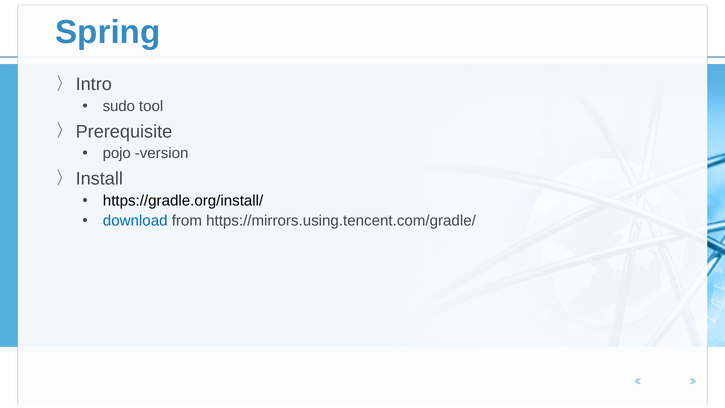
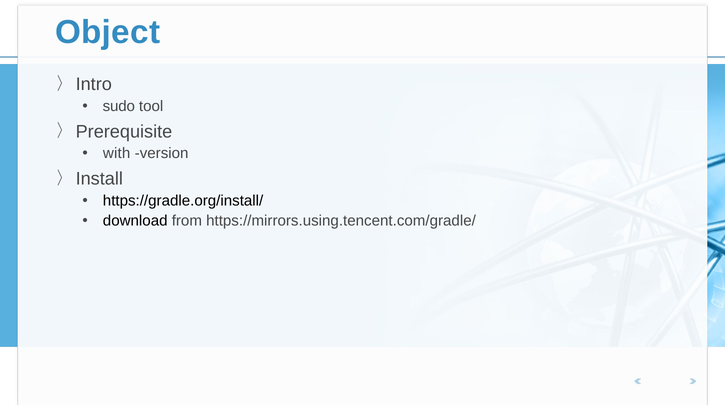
Spring: Spring -> Object
pojo: pojo -> with
download colour: blue -> black
